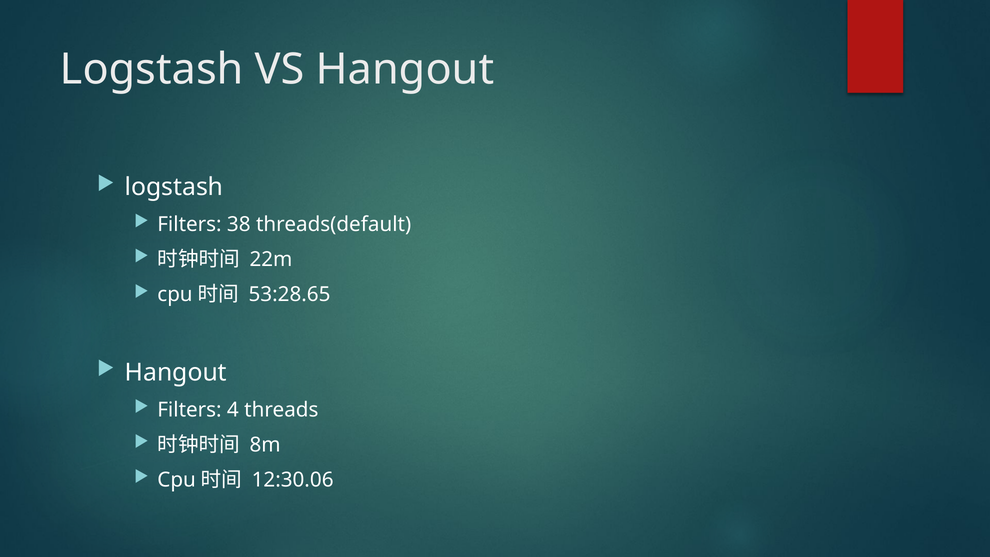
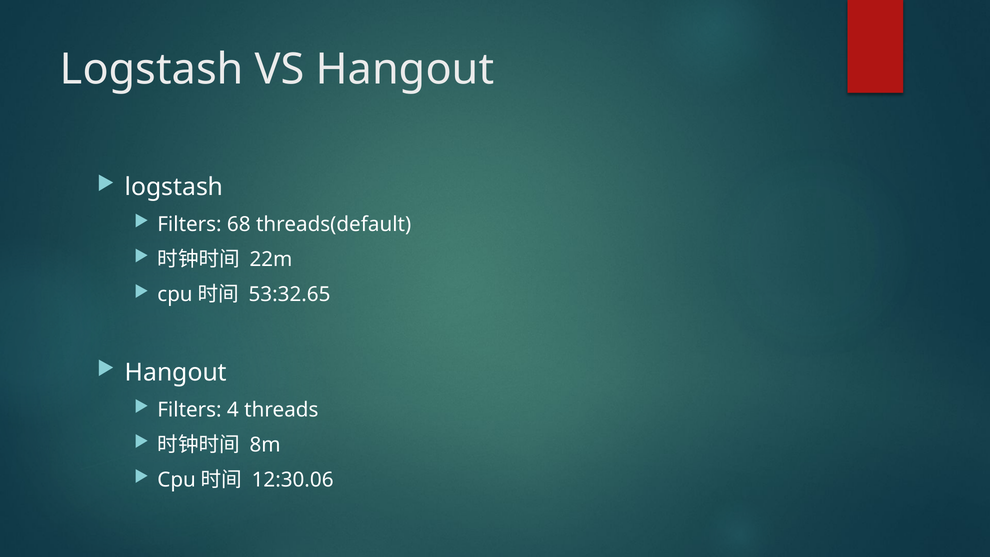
38: 38 -> 68
53:28.65: 53:28.65 -> 53:32.65
